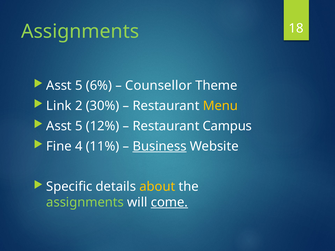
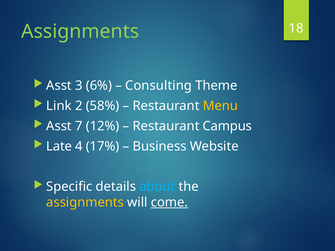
5 at (79, 86): 5 -> 3
Counsellor: Counsellor -> Consulting
30%: 30% -> 58%
5 at (79, 126): 5 -> 7
Fine: Fine -> Late
11%: 11% -> 17%
Business underline: present -> none
about colour: yellow -> light blue
assignments at (85, 202) colour: light green -> yellow
